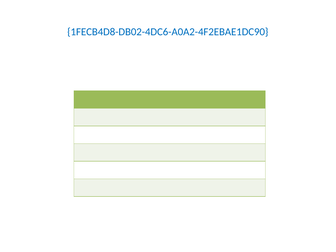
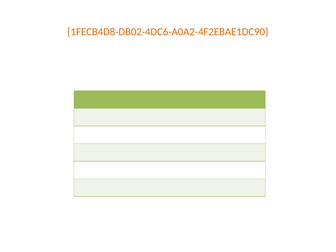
1FECB4D8-DB02-4DC6-A0A2-4F2EBAE1DC90 colour: blue -> orange
